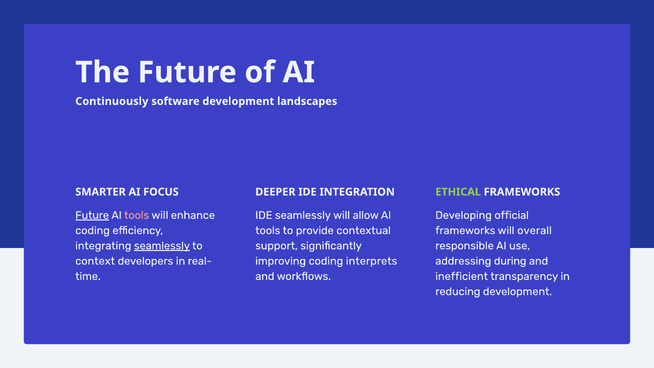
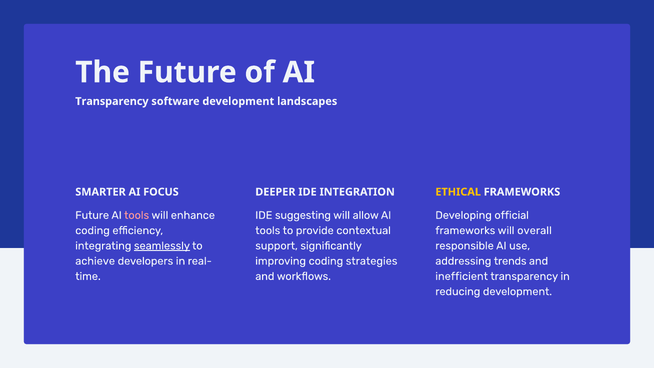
Continuously at (112, 101): Continuously -> Transparency
ETHICAL colour: light green -> yellow
Future at (92, 215) underline: present -> none
IDE seamlessly: seamlessly -> suggesting
during: during -> trends
context: context -> achieve
interprets: interprets -> strategies
